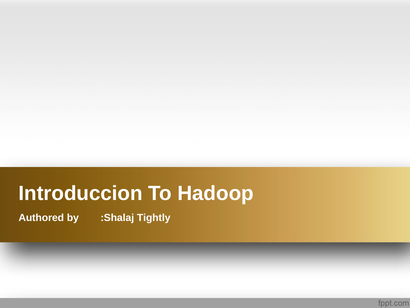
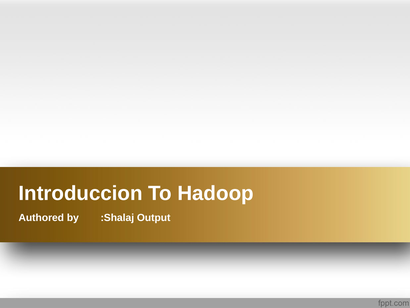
Tightly: Tightly -> Output
